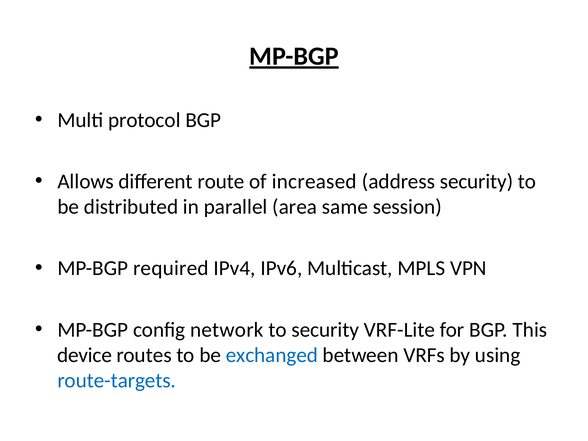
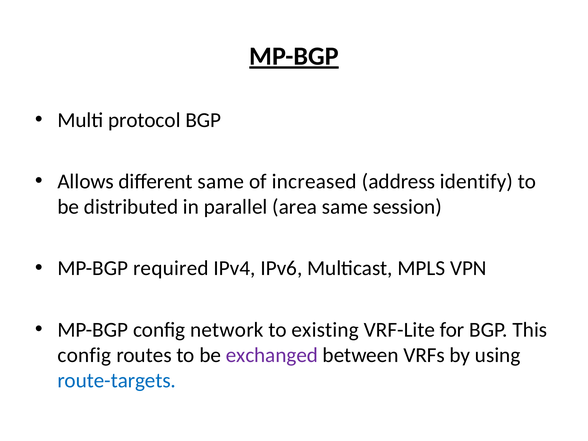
different route: route -> same
address security: security -> identify
to security: security -> existing
device at (85, 355): device -> config
exchanged colour: blue -> purple
